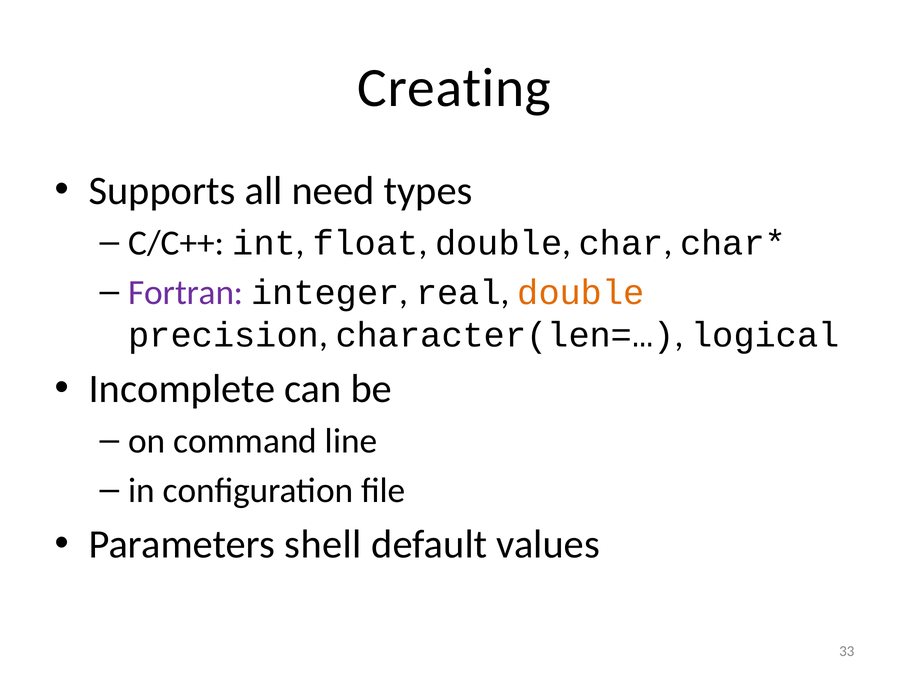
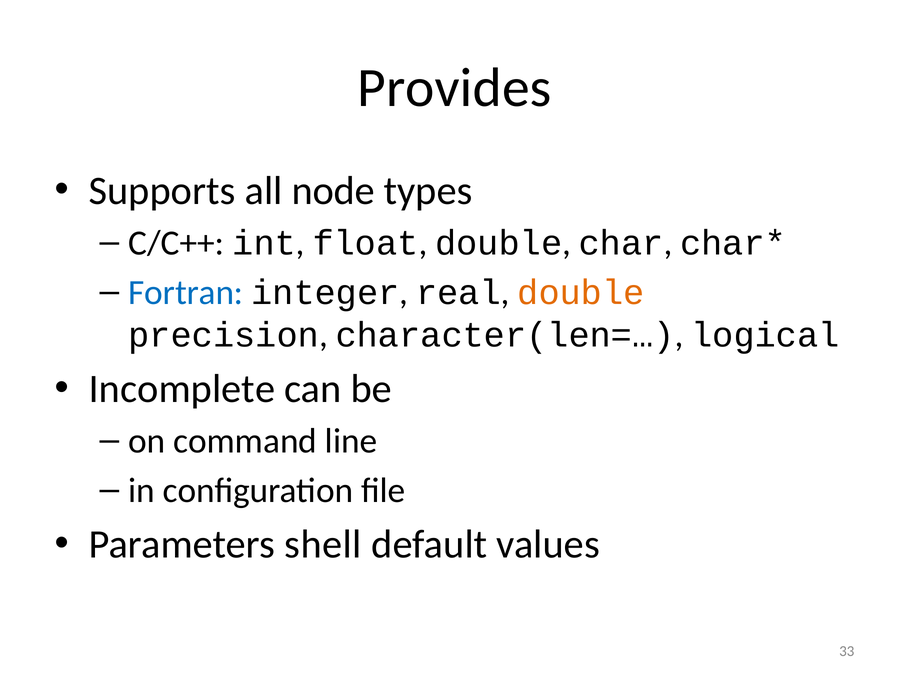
Creating: Creating -> Provides
need: need -> node
Fortran colour: purple -> blue
